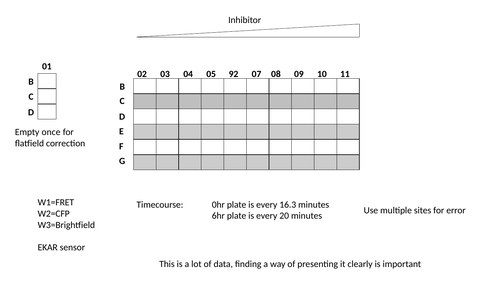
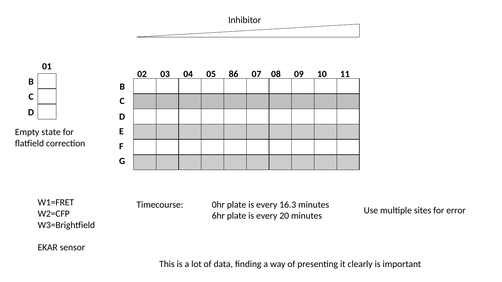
92: 92 -> 86
once: once -> state
